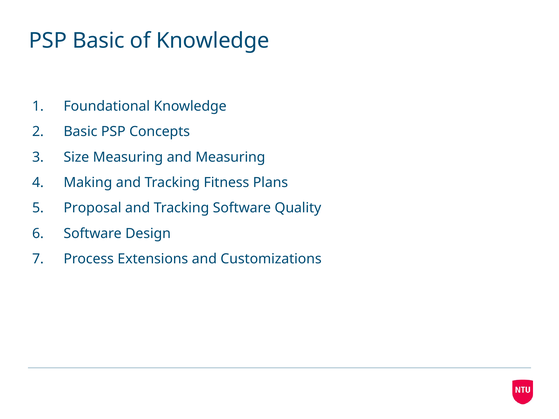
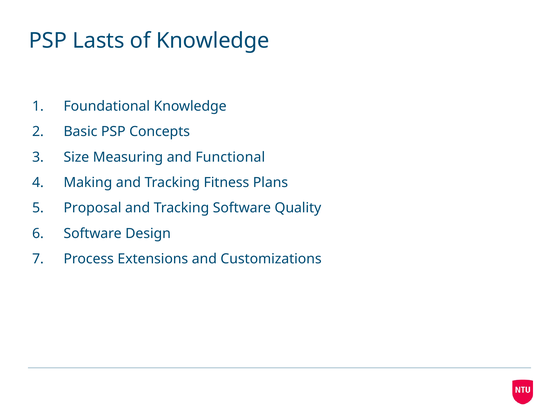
PSP Basic: Basic -> Lasts
and Measuring: Measuring -> Functional
